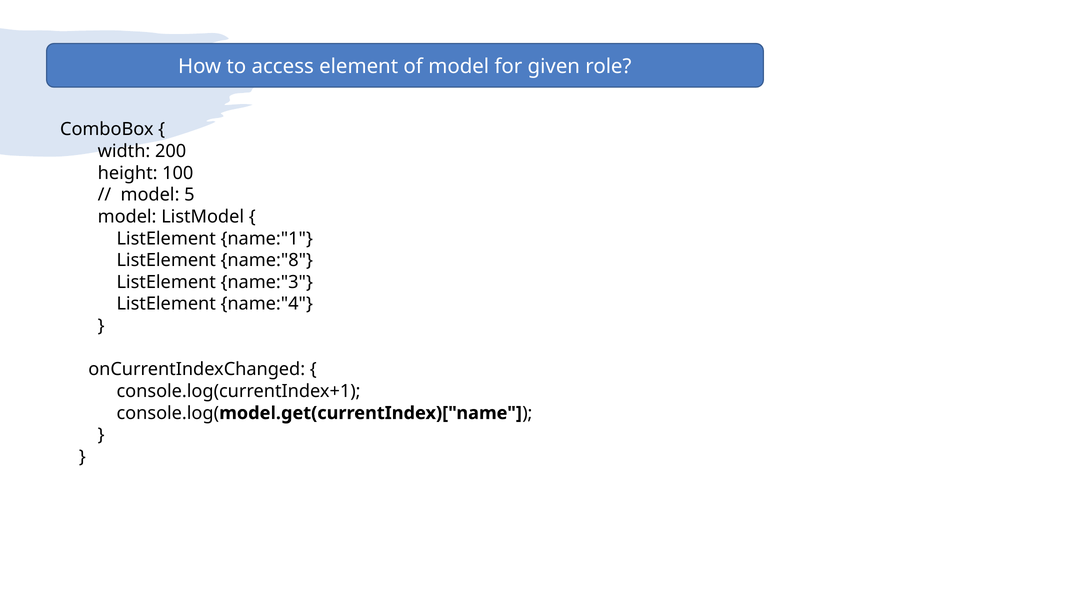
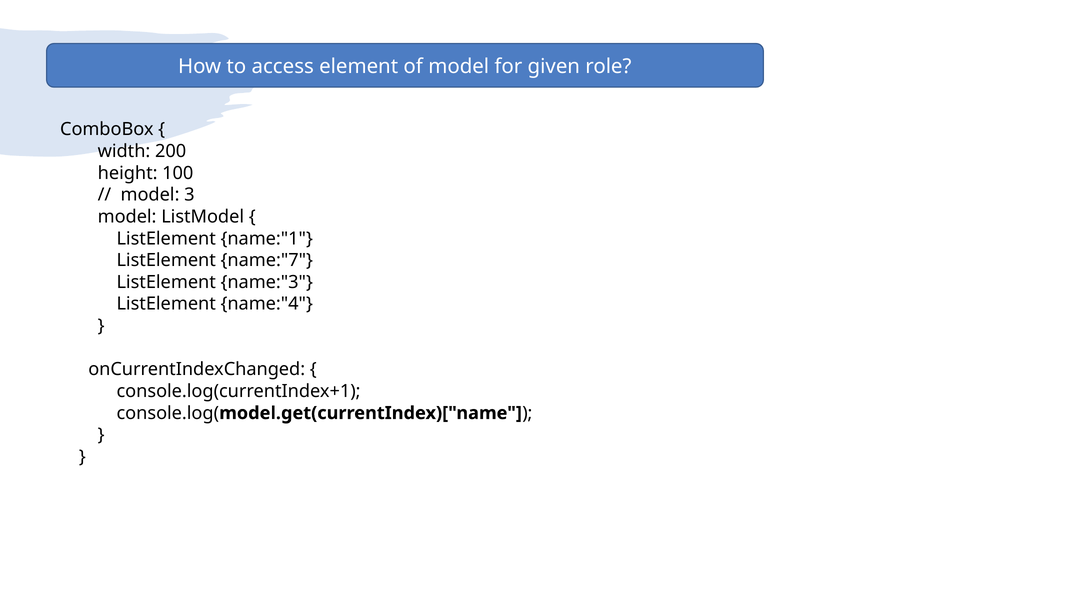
5: 5 -> 3
name:"8: name:"8 -> name:"7
